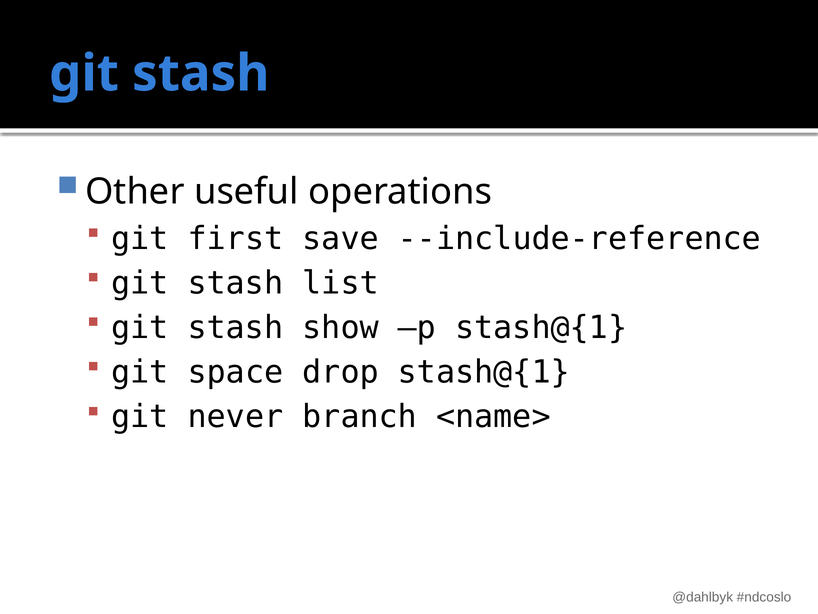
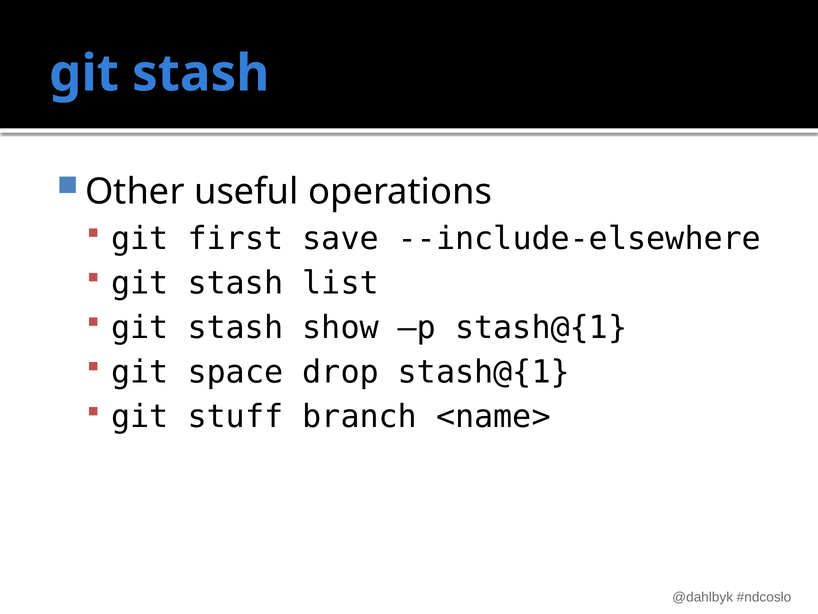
--include-reference: --include-reference -> --include-elsewhere
never: never -> stuff
